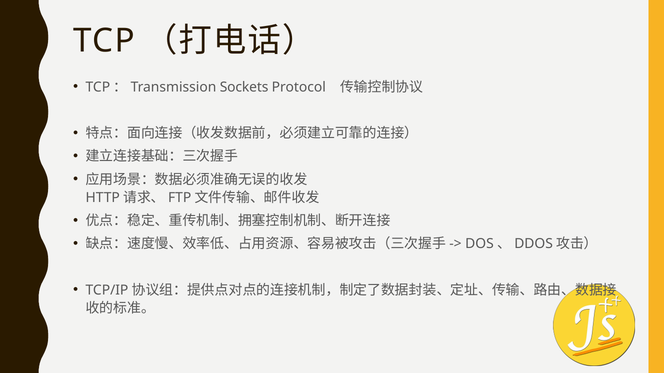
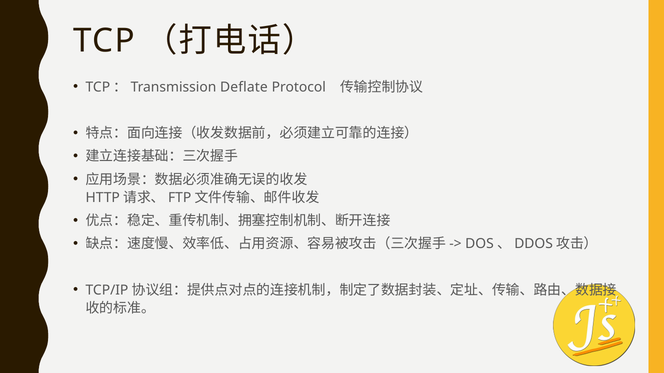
Sockets: Sockets -> Deflate
